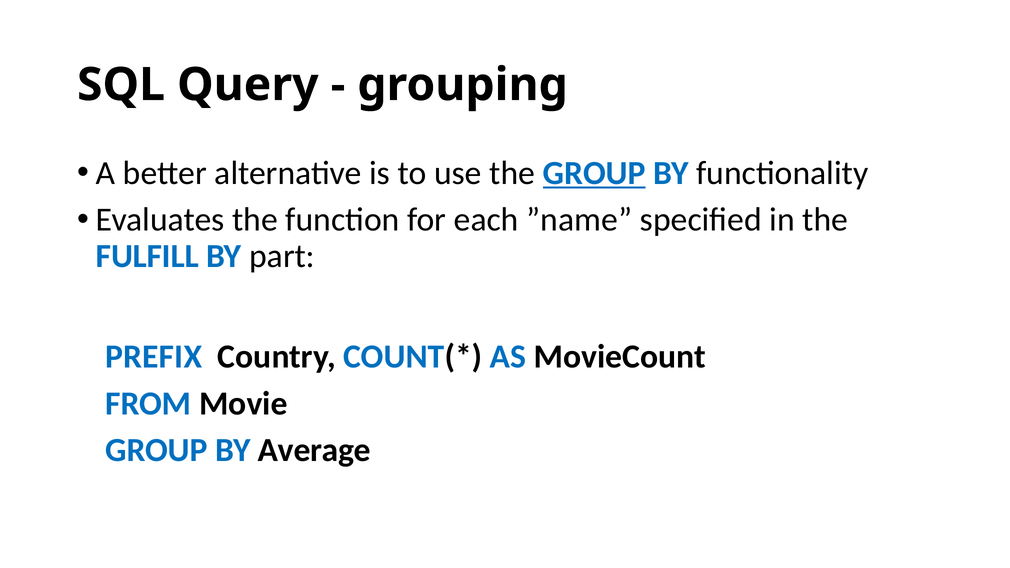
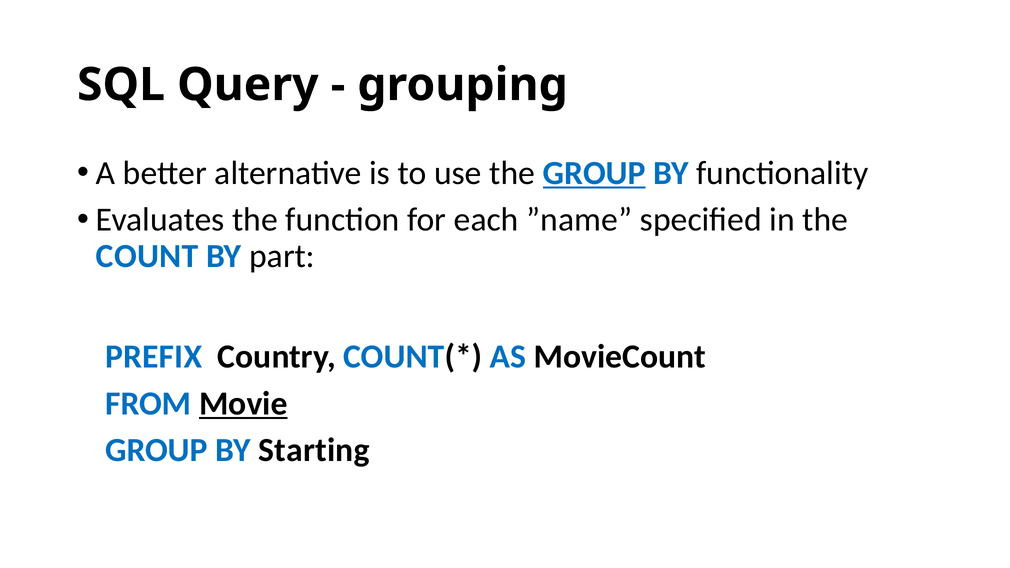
FULFILL: FULFILL -> COUNT
Movie underline: none -> present
Average: Average -> Starting
